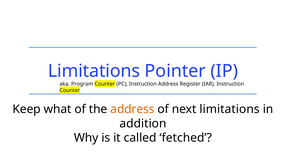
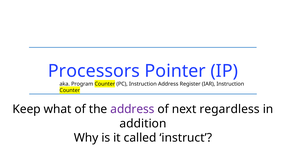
Limitations at (94, 71): Limitations -> Processors
address at (132, 109) colour: orange -> purple
next limitations: limitations -> regardless
fetched: fetched -> instruct
